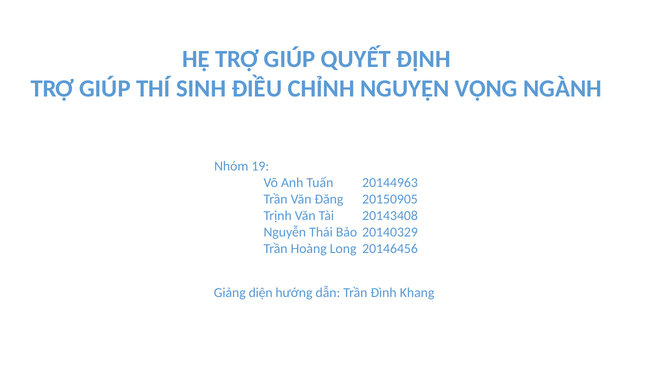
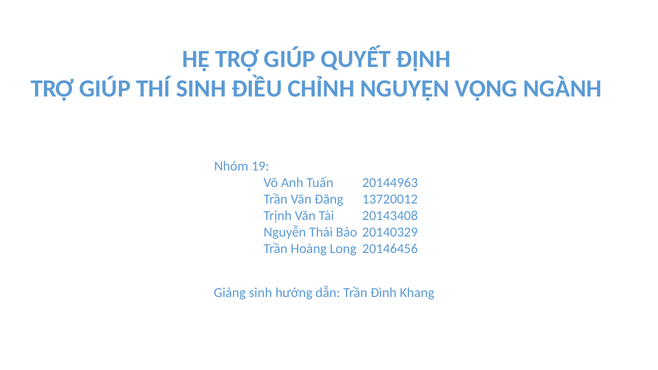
20150905: 20150905 -> 13720012
Giảng diện: diện -> sinh
